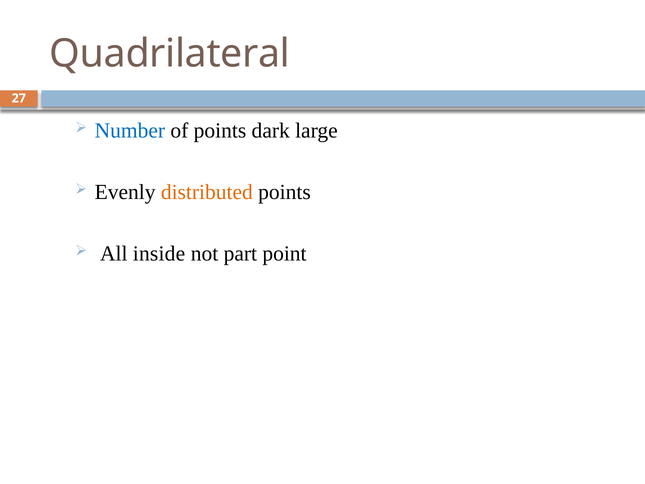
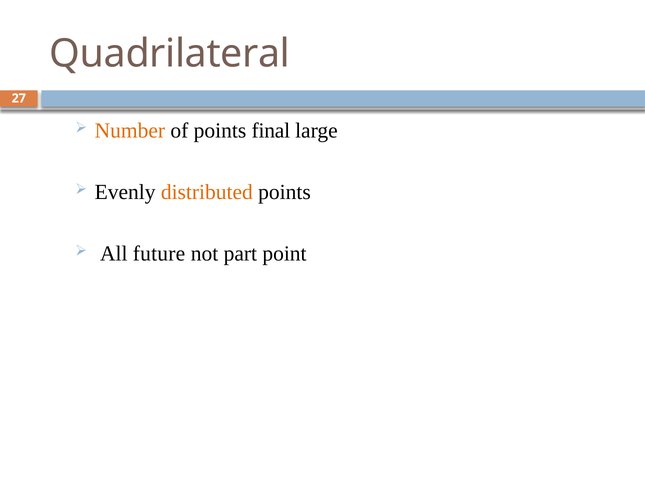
Number colour: blue -> orange
dark: dark -> final
inside: inside -> future
